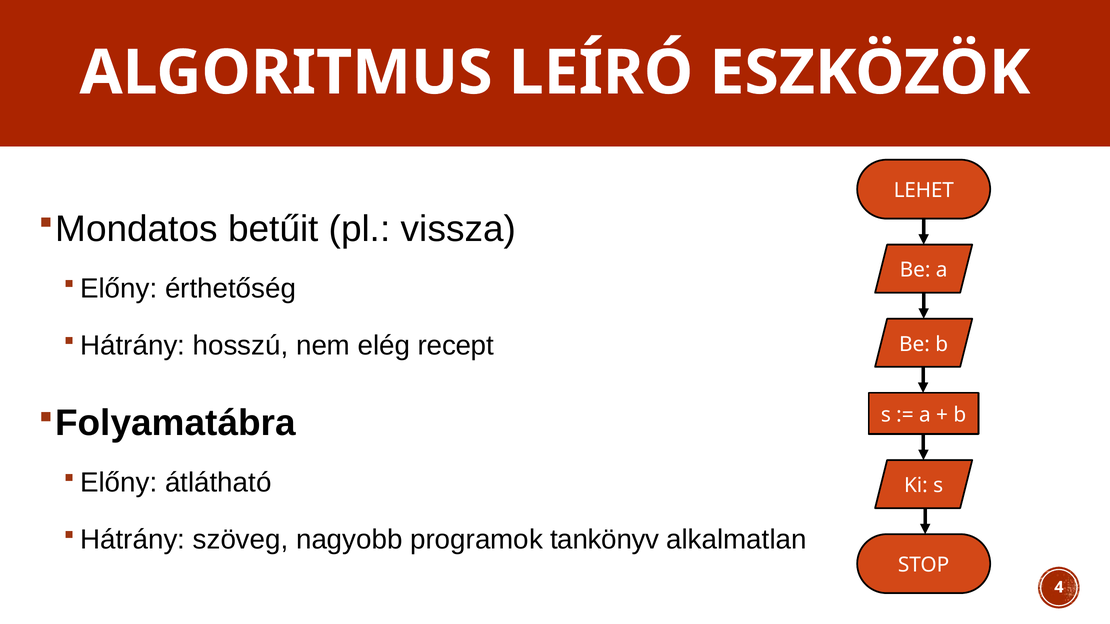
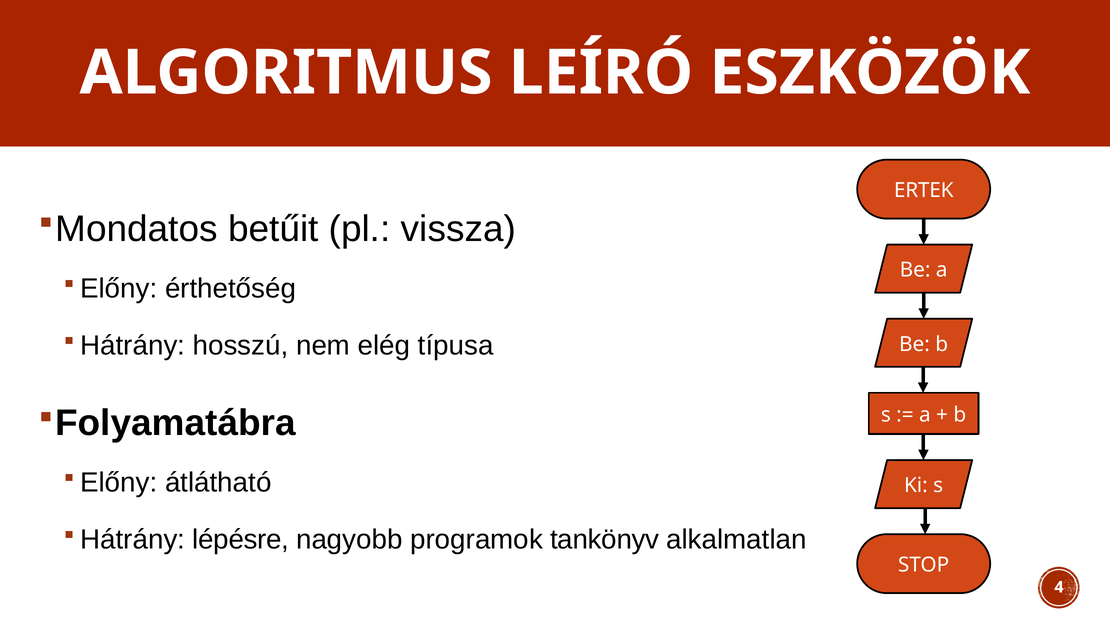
LEHET: LEHET -> ERTEK
recept: recept -> típusa
szöveg: szöveg -> lépésre
